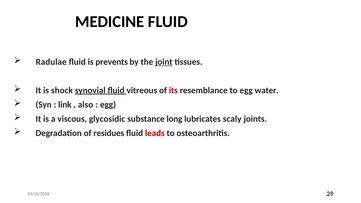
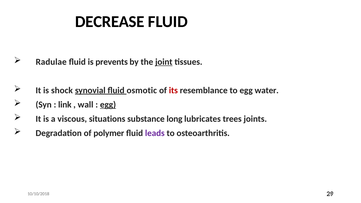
MEDICINE: MEDICINE -> DECREASE
vitreous: vitreous -> osmotic
also: also -> wall
egg at (108, 105) underline: none -> present
glycosidic: glycosidic -> situations
scaly: scaly -> trees
residues: residues -> polymer
leads colour: red -> purple
